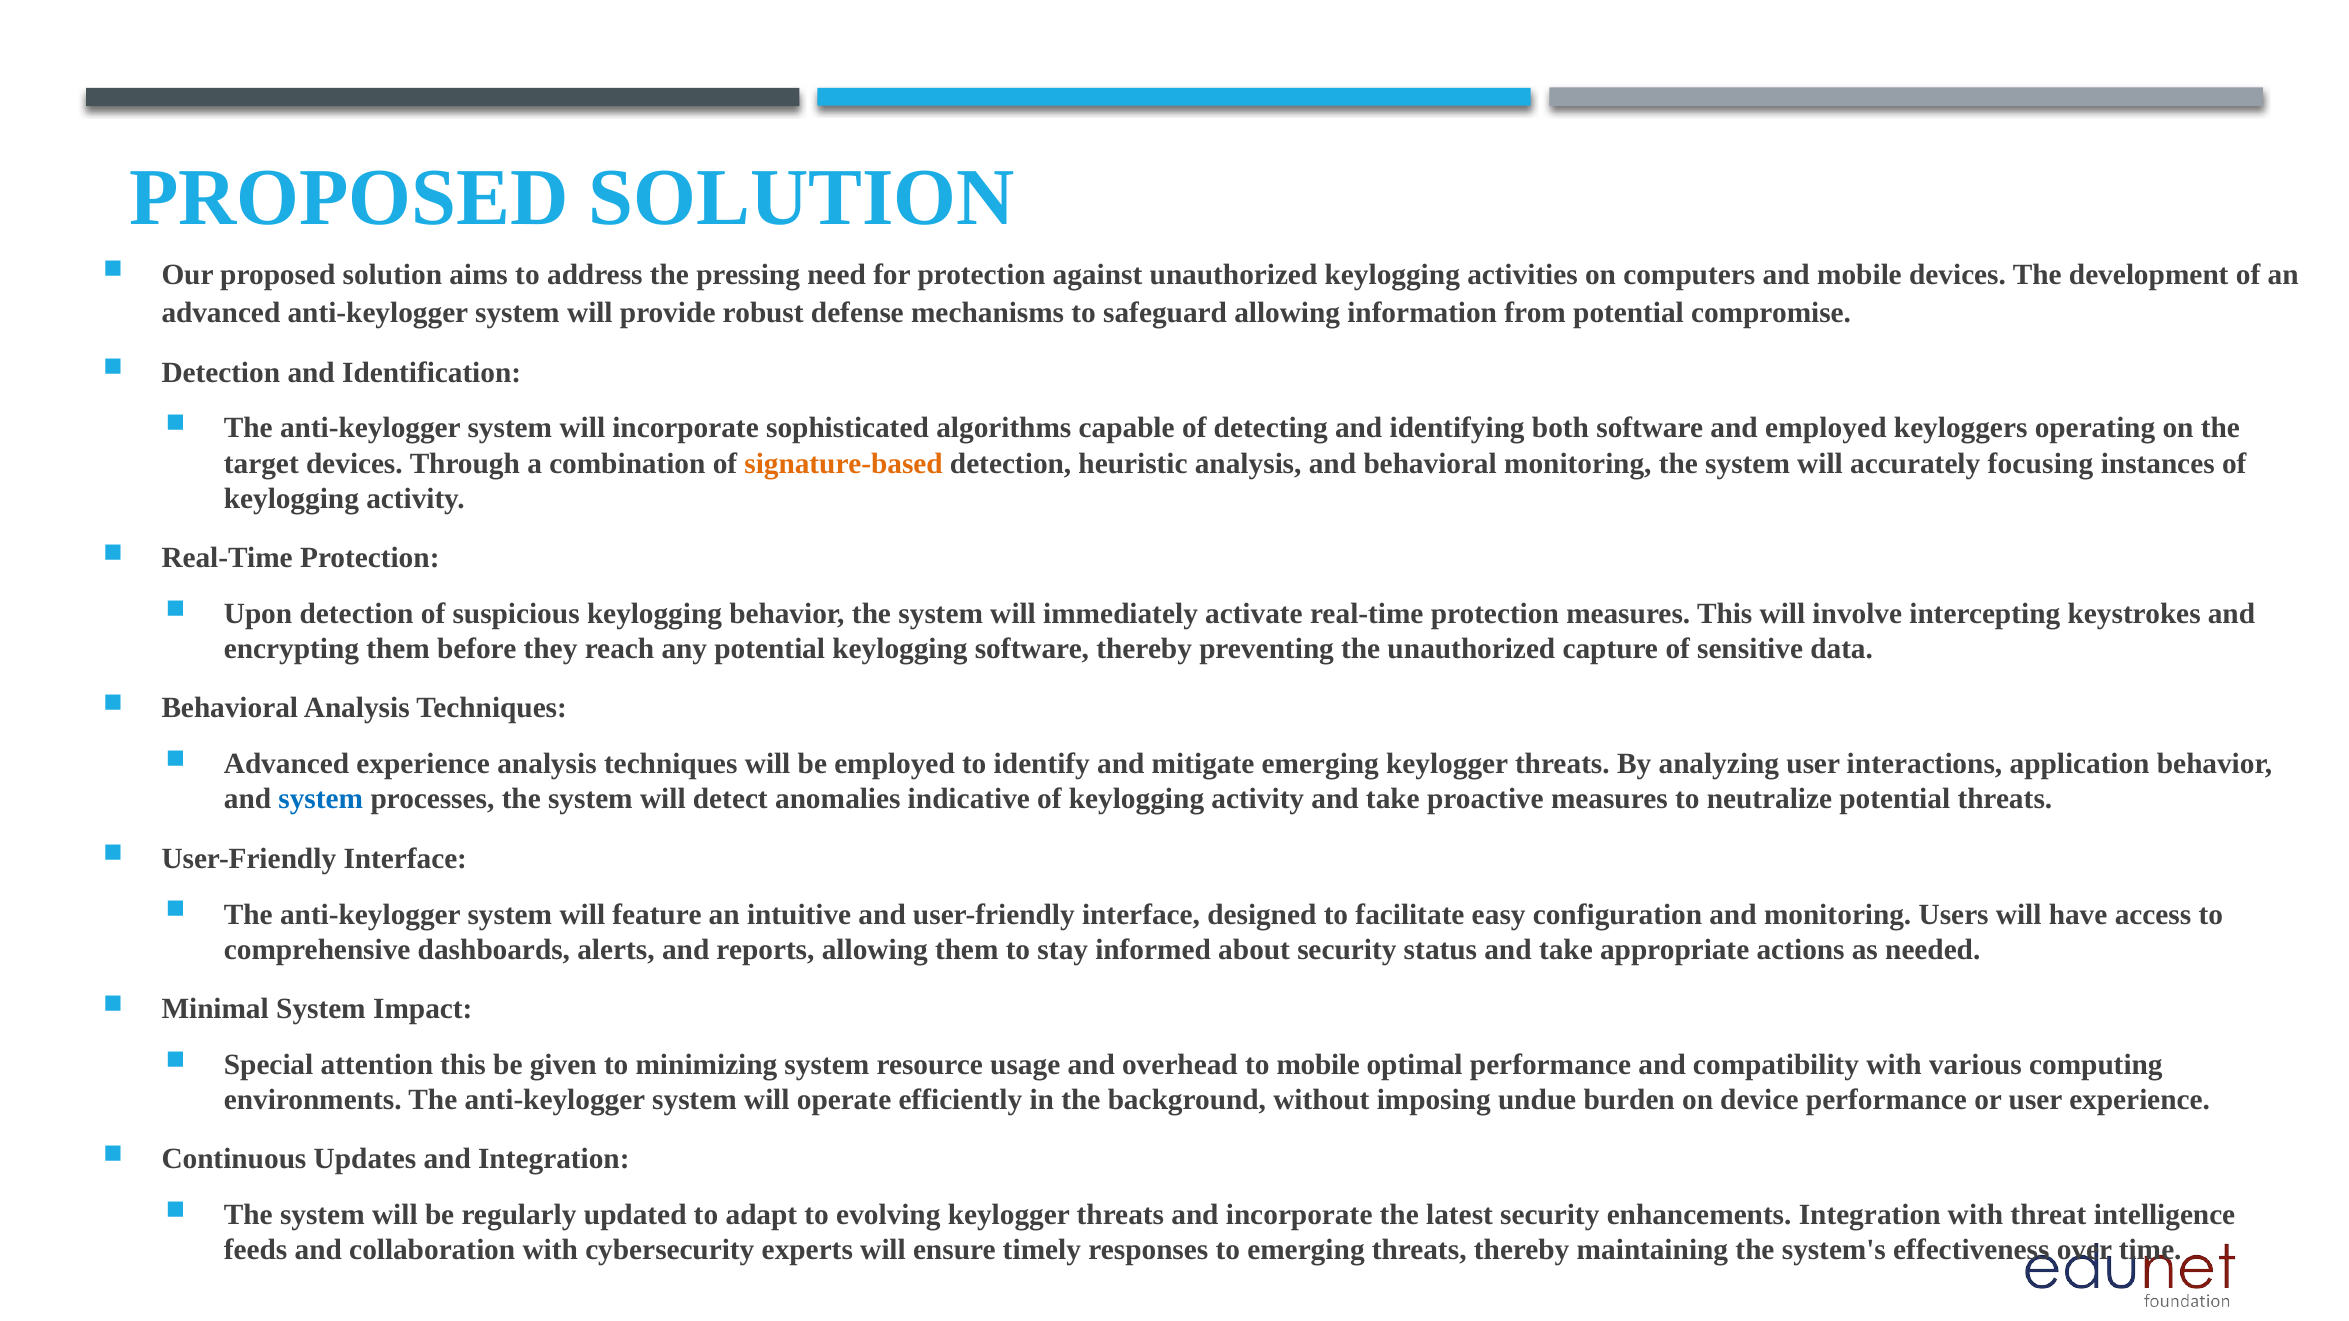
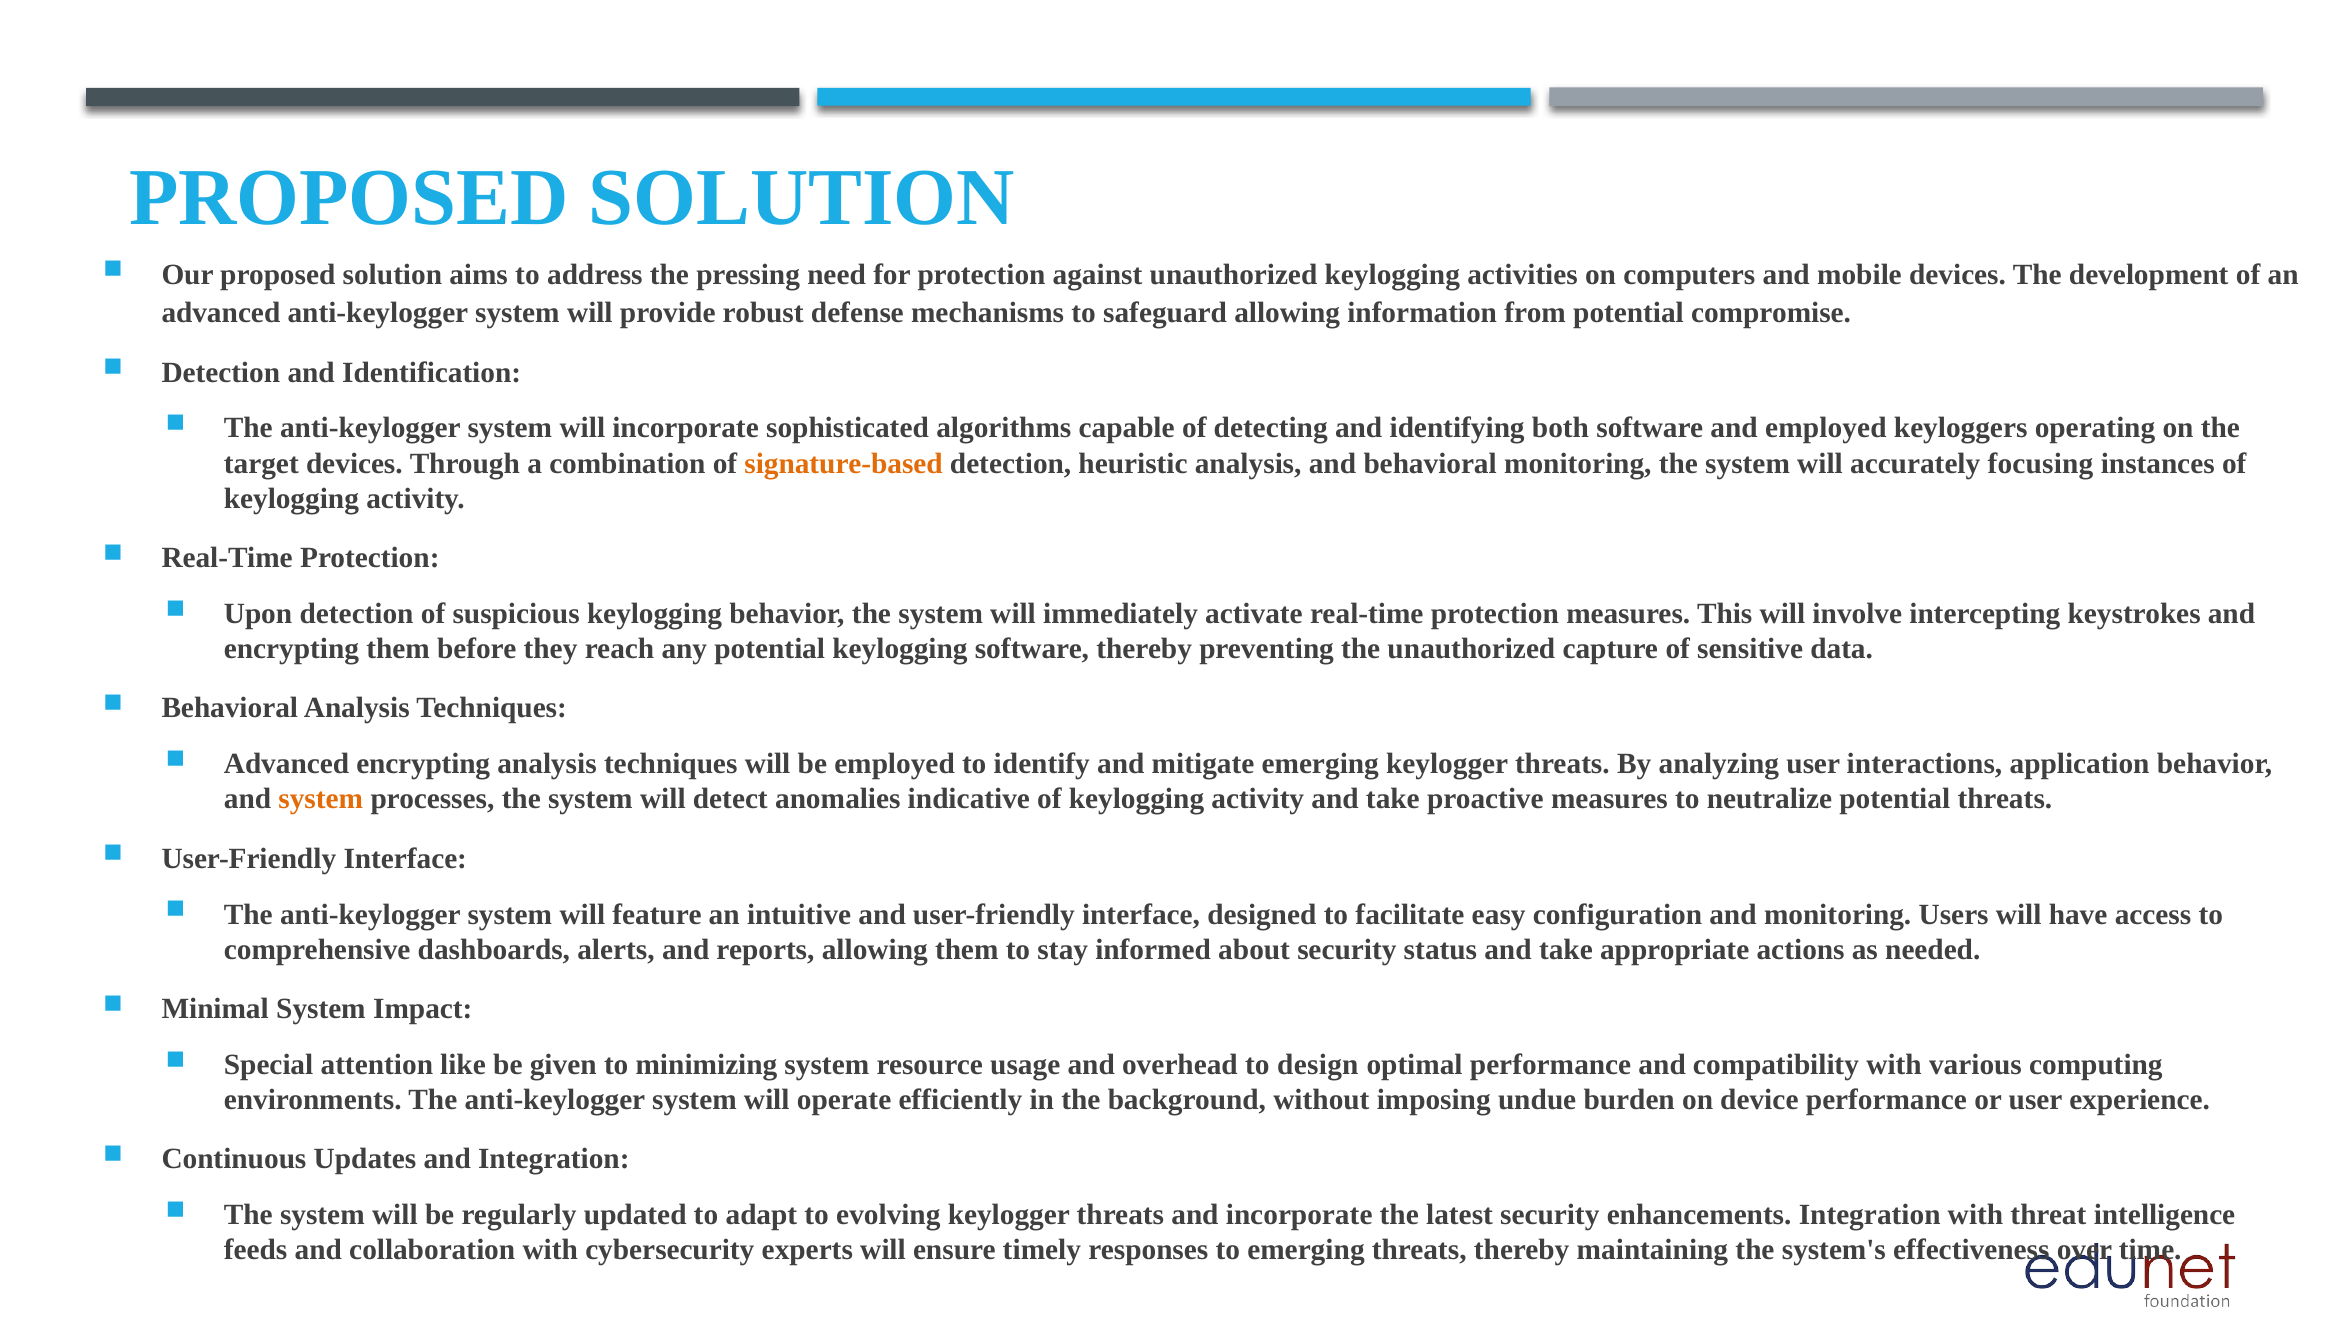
Advanced experience: experience -> encrypting
system at (321, 799) colour: blue -> orange
attention this: this -> like
to mobile: mobile -> design
